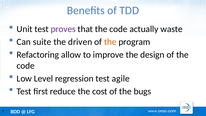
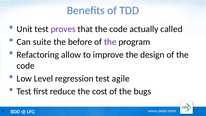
waste: waste -> called
driven: driven -> before
the at (110, 42) colour: orange -> purple
